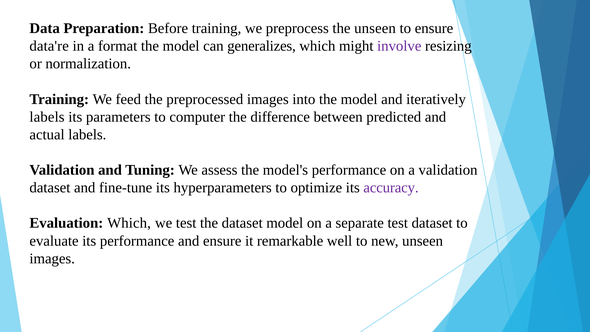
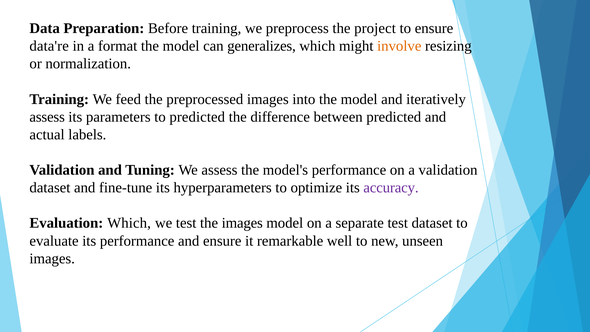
the unseen: unseen -> project
involve colour: purple -> orange
labels at (47, 117): labels -> assess
to computer: computer -> predicted
the dataset: dataset -> images
